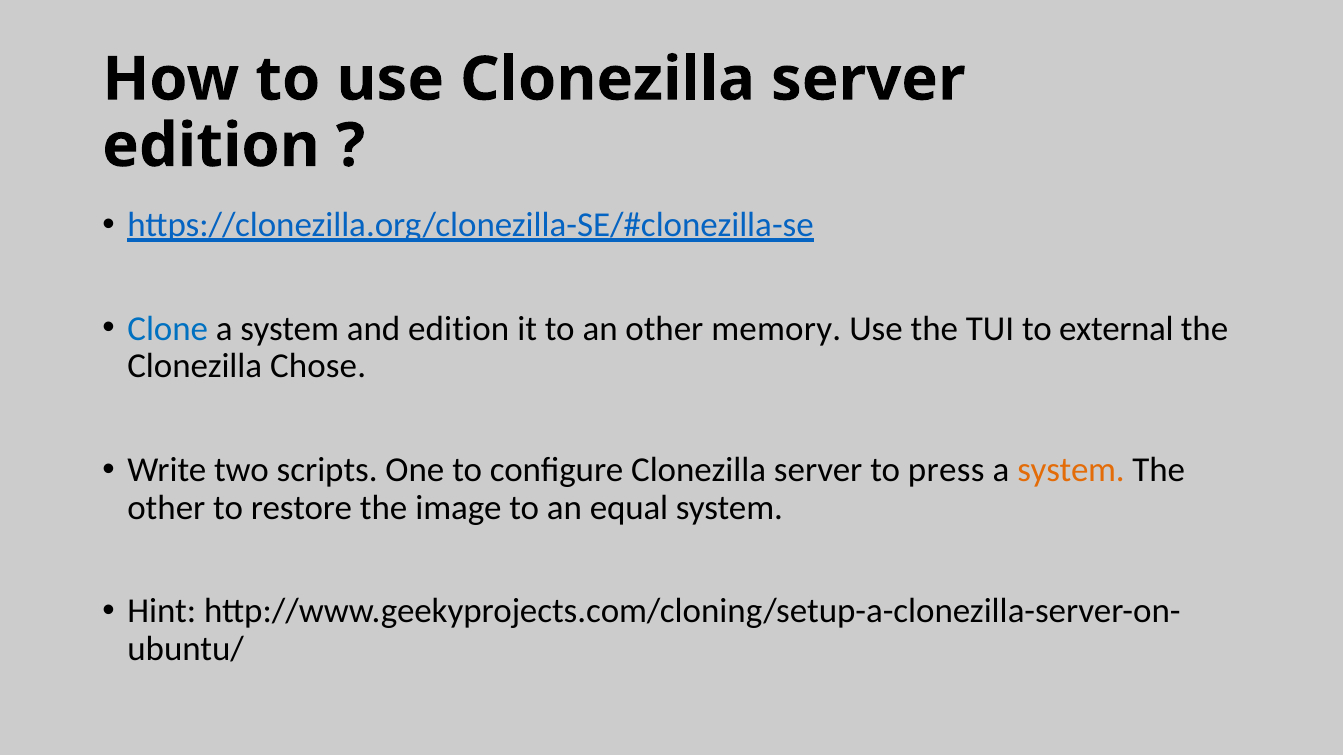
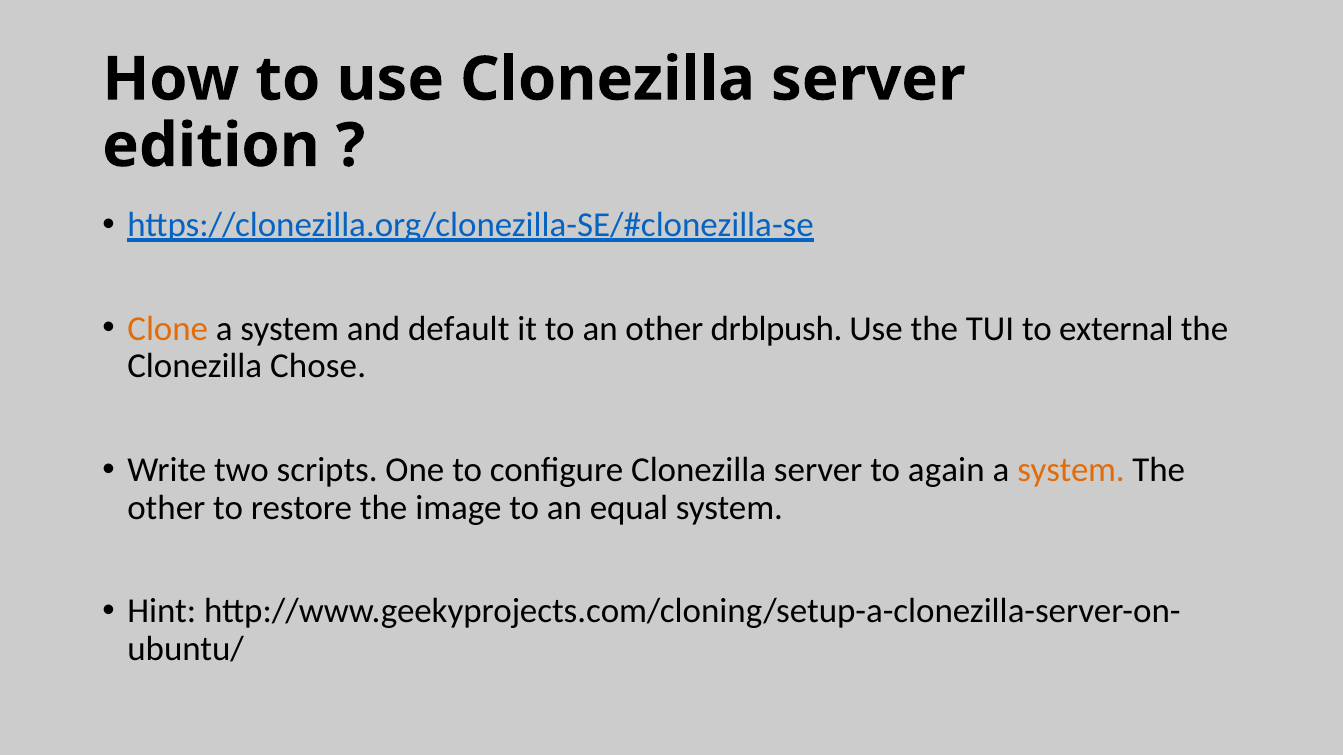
Clone colour: blue -> orange
and edition: edition -> default
memory: memory -> drblpush
press: press -> again
